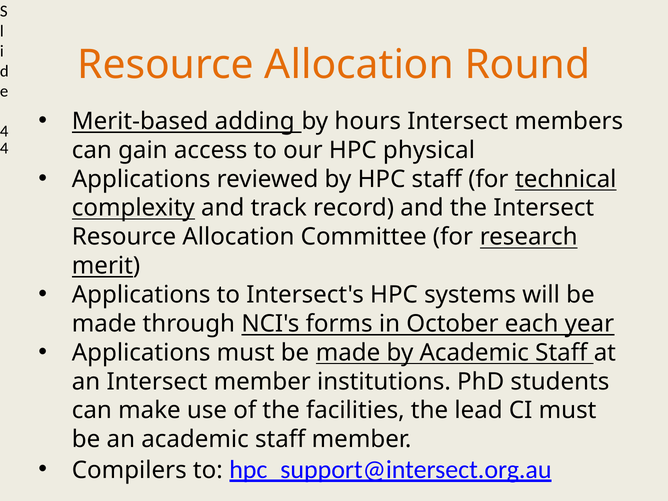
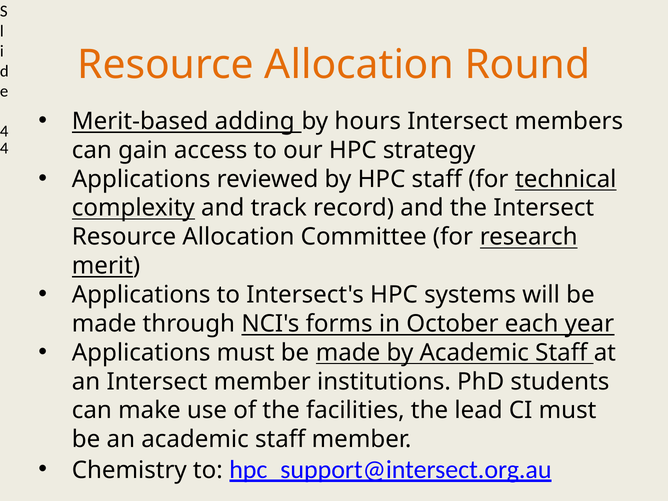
physical: physical -> strategy
Compilers: Compilers -> Chemistry
